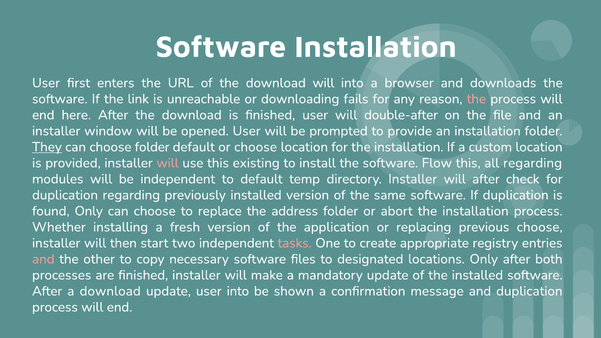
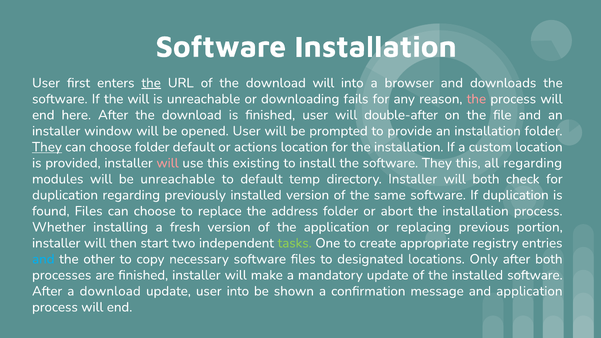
the at (151, 83) underline: none -> present
the link: link -> will
or choose: choose -> actions
software Flow: Flow -> They
be independent: independent -> unreachable
will after: after -> both
found Only: Only -> Files
previous choose: choose -> portion
tasks colour: pink -> light green
and at (43, 259) colour: pink -> light blue
and duplication: duplication -> application
